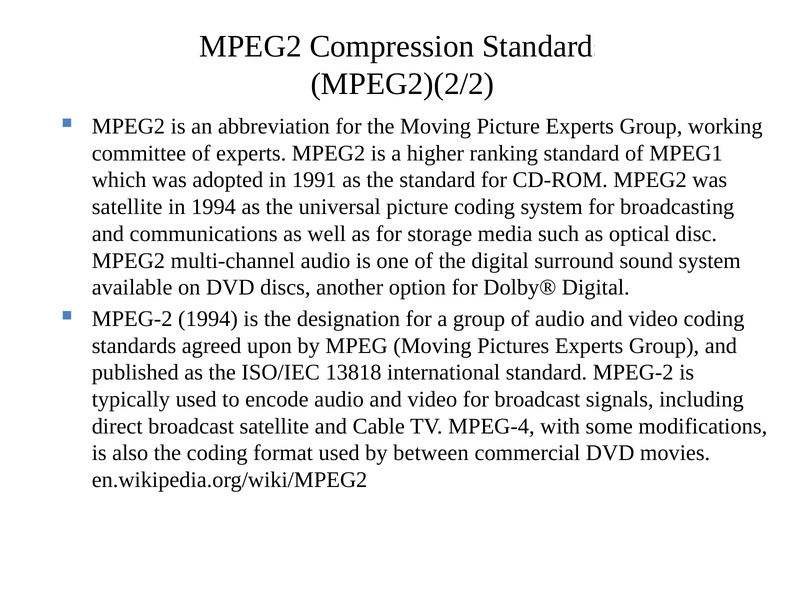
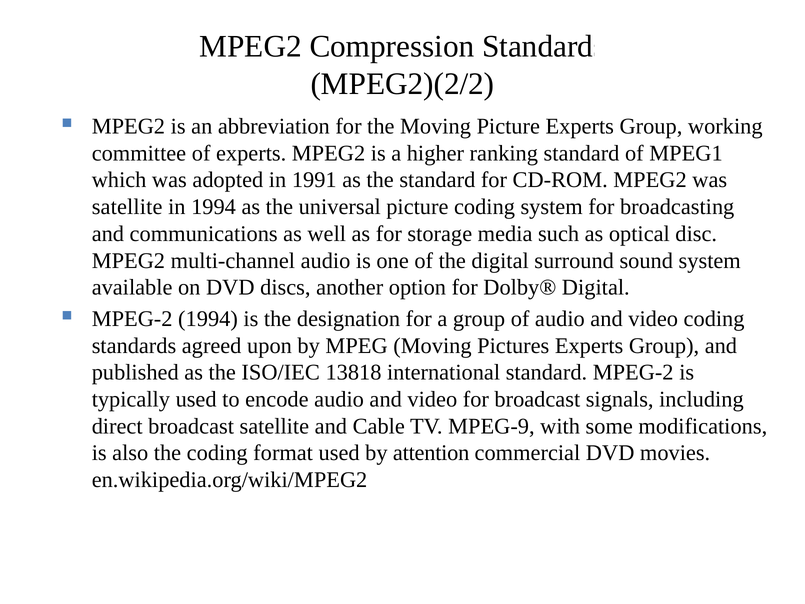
MPEG-4: MPEG-4 -> MPEG-9
between: between -> attention
